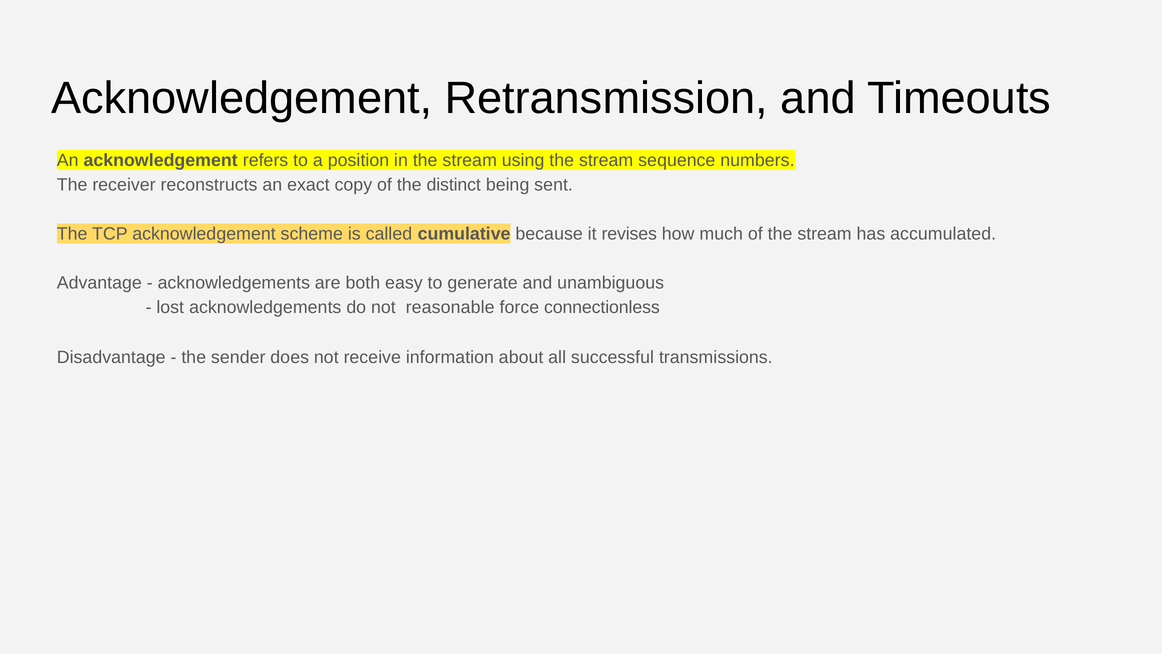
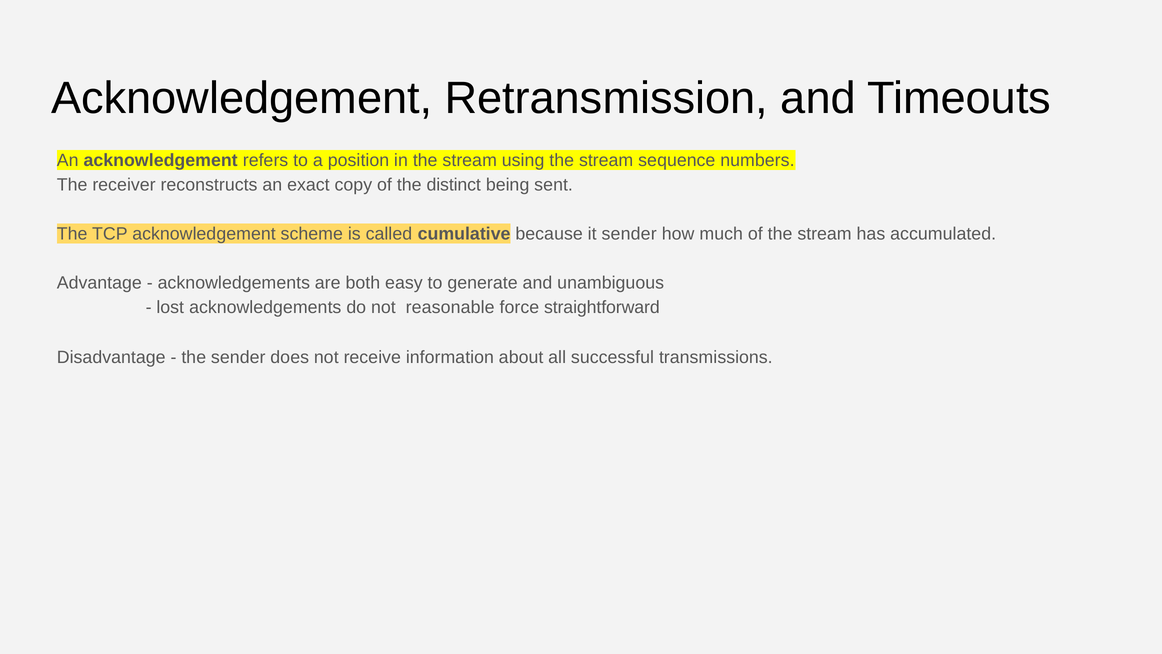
it revises: revises -> sender
connectionless: connectionless -> straightforward
